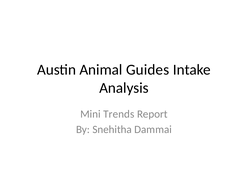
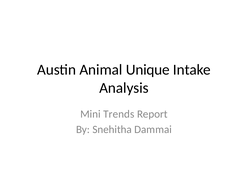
Guides: Guides -> Unique
